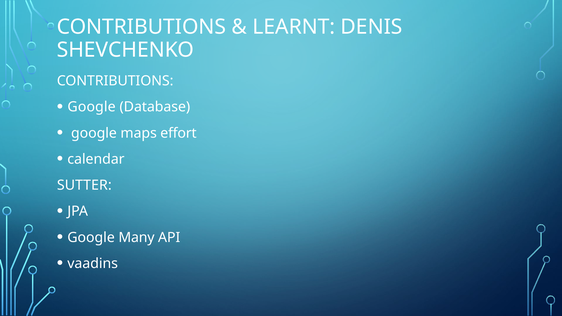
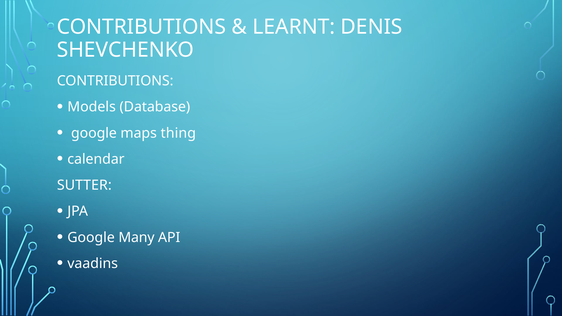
Google at (92, 107): Google -> Models
effort: effort -> thing
